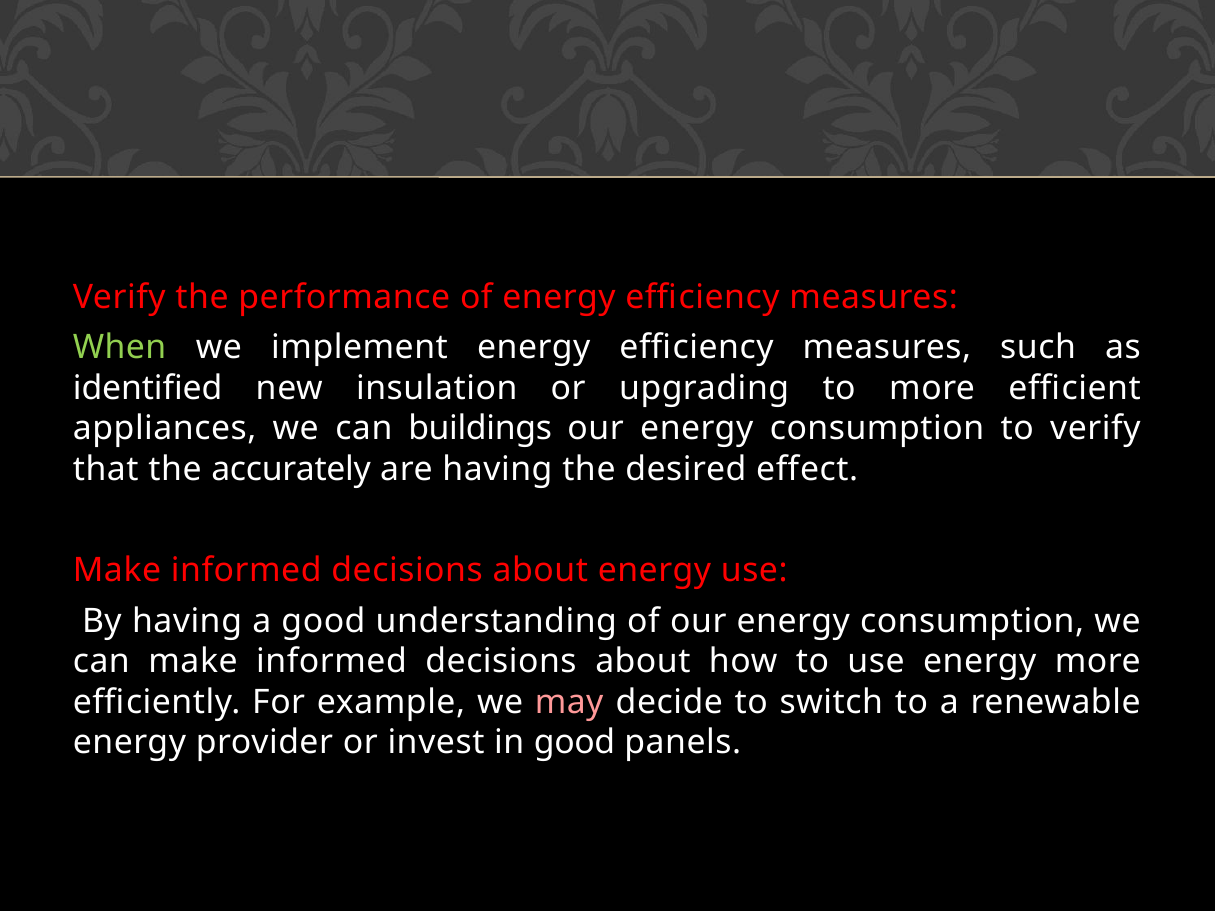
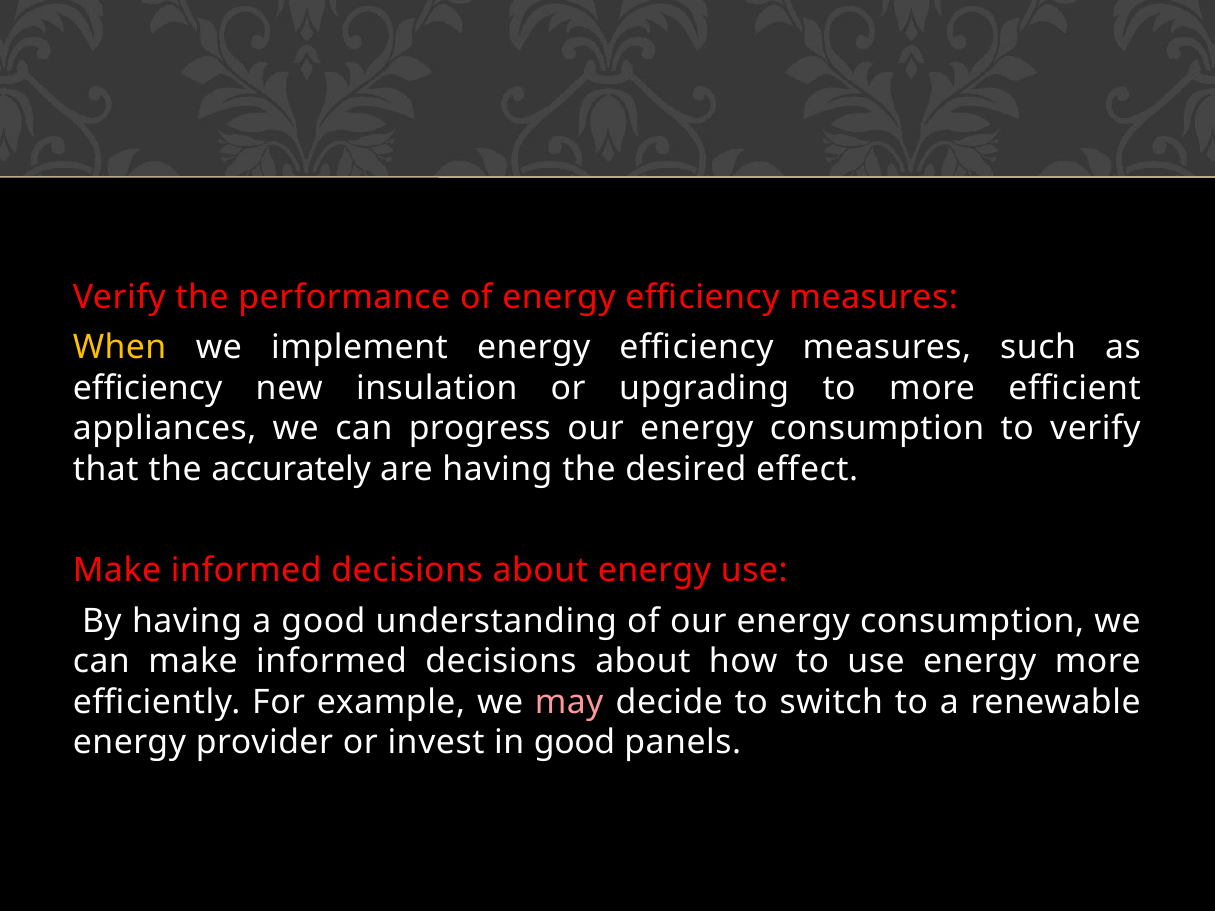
When colour: light green -> yellow
identified at (148, 388): identified -> efficiency
buildings: buildings -> progress
